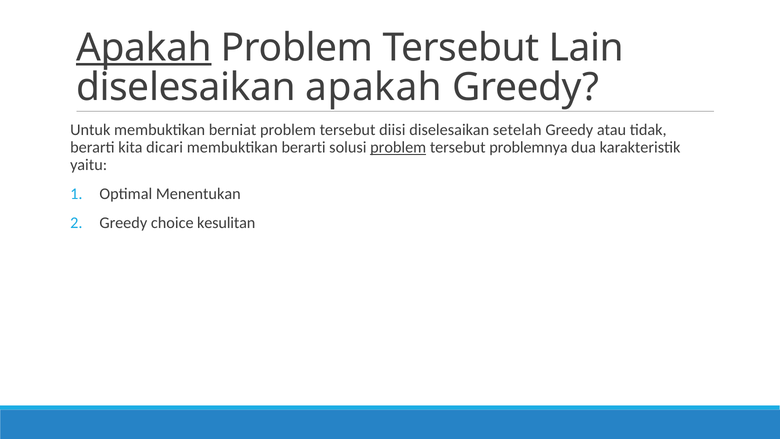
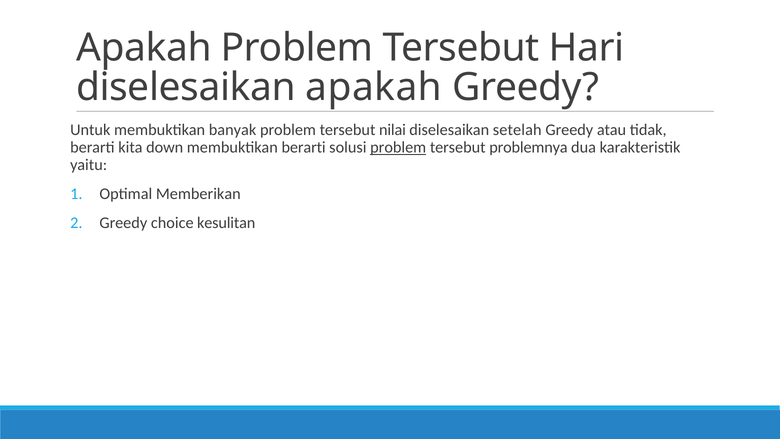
Apakah at (144, 48) underline: present -> none
Lain: Lain -> Hari
berniat: berniat -> banyak
diisi: diisi -> nilai
dicari: dicari -> down
Menentukan: Menentukan -> Memberikan
